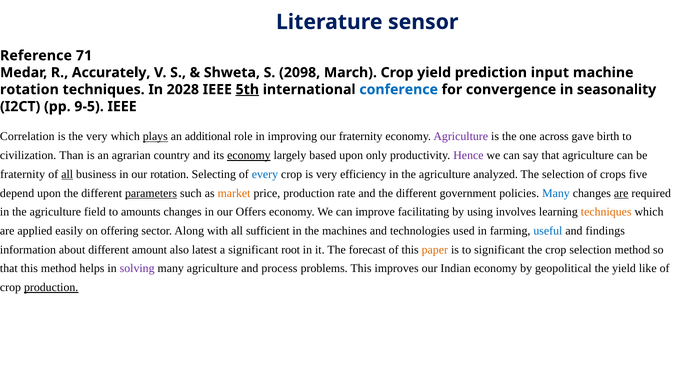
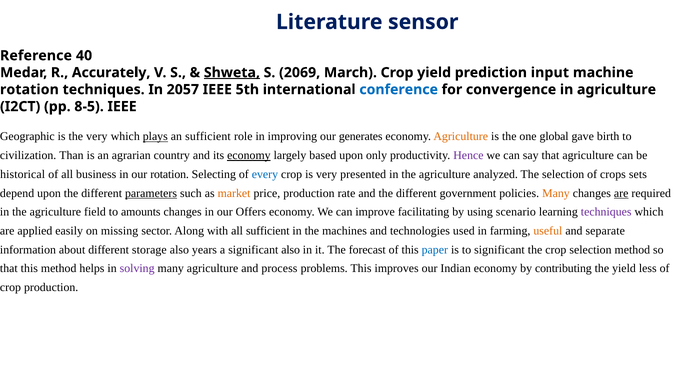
71: 71 -> 40
Shweta underline: none -> present
2098: 2098 -> 2069
2028: 2028 -> 2057
5th underline: present -> none
in seasonality: seasonality -> agriculture
9-5: 9-5 -> 8-5
Correlation: Correlation -> Geographic
an additional: additional -> sufficient
our fraternity: fraternity -> generates
Agriculture at (461, 137) colour: purple -> orange
across: across -> global
fraternity at (23, 174): fraternity -> historical
all at (67, 174) underline: present -> none
efficiency: efficiency -> presented
five: five -> sets
Many at (556, 193) colour: blue -> orange
involves: involves -> scenario
techniques at (606, 212) colour: orange -> purple
offering: offering -> missing
useful colour: blue -> orange
findings: findings -> separate
amount: amount -> storage
latest: latest -> years
significant root: root -> also
paper colour: orange -> blue
geopolitical: geopolitical -> contributing
like: like -> less
production at (51, 287) underline: present -> none
